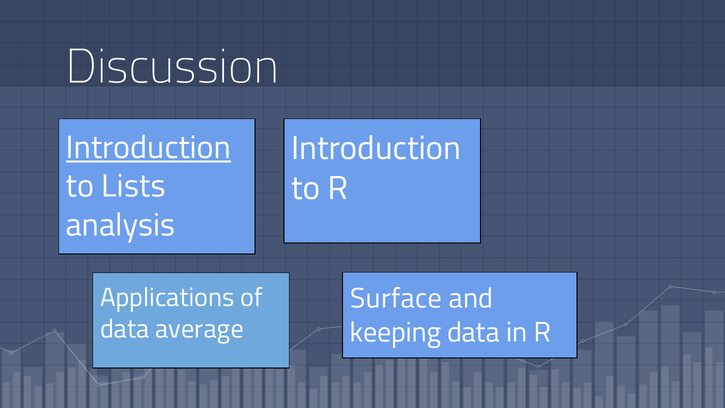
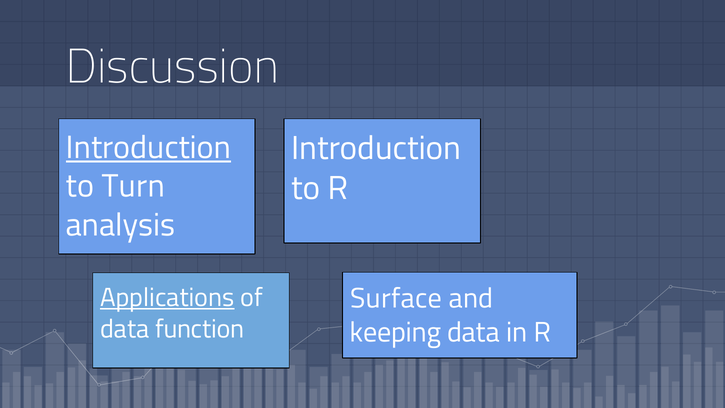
Lists: Lists -> Turn
Applications underline: none -> present
average: average -> function
